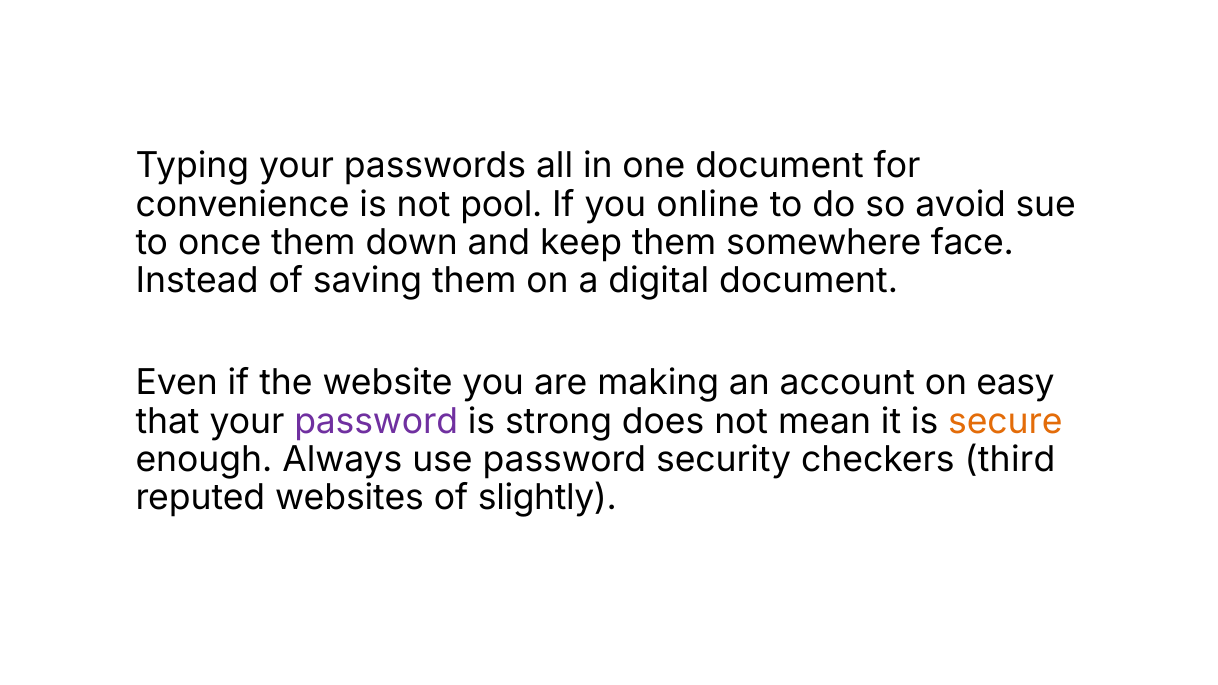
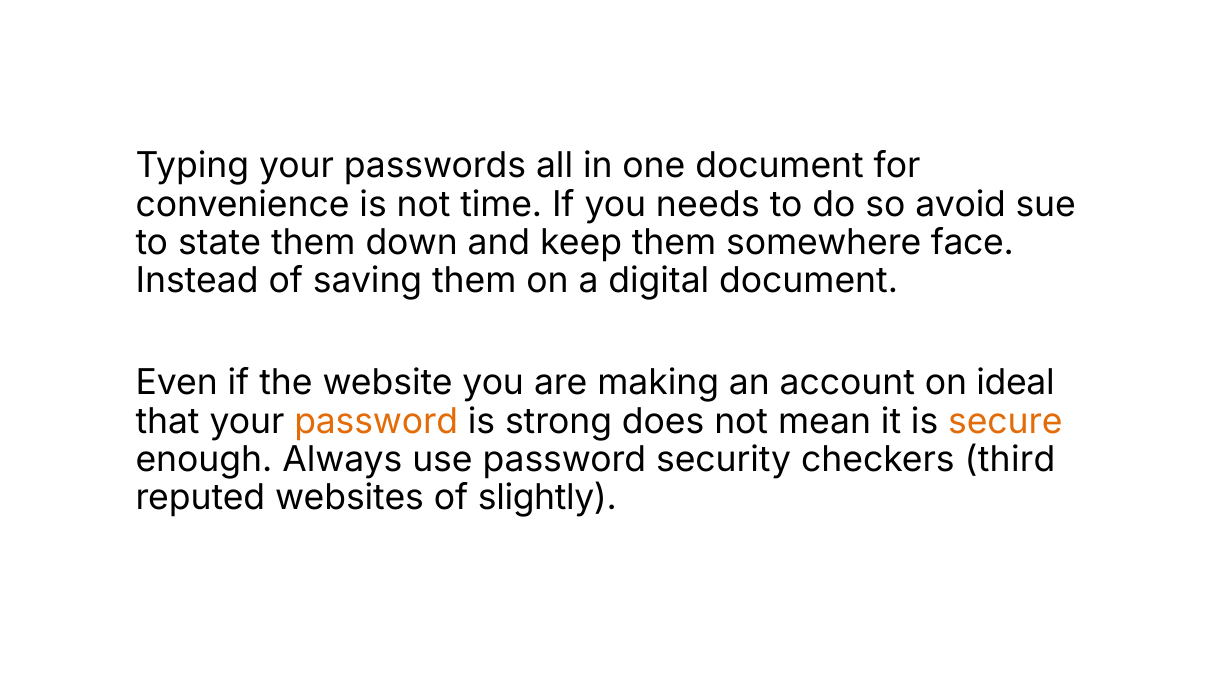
pool: pool -> time
online: online -> needs
once: once -> state
easy: easy -> ideal
password at (376, 422) colour: purple -> orange
